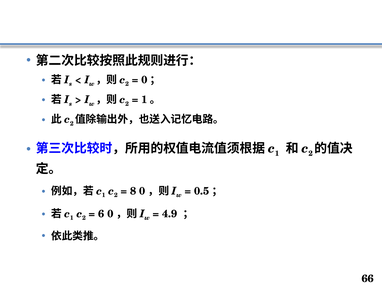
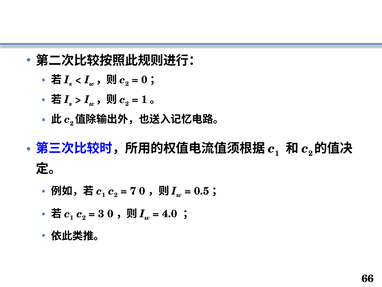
8: 8 -> 7
6: 6 -> 3
4.9: 4.9 -> 4.0
